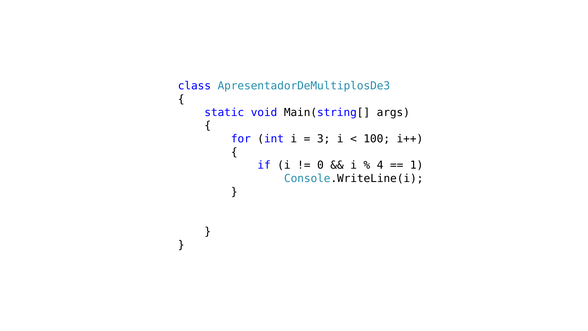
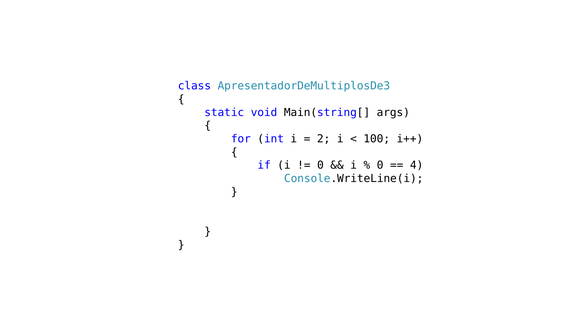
3: 3 -> 2
4 at (380, 165): 4 -> 0
1: 1 -> 4
